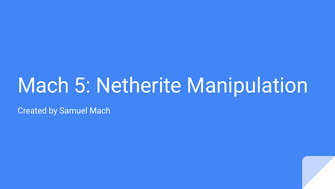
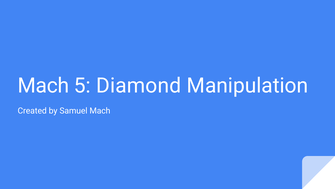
Netherite: Netherite -> Diamond
